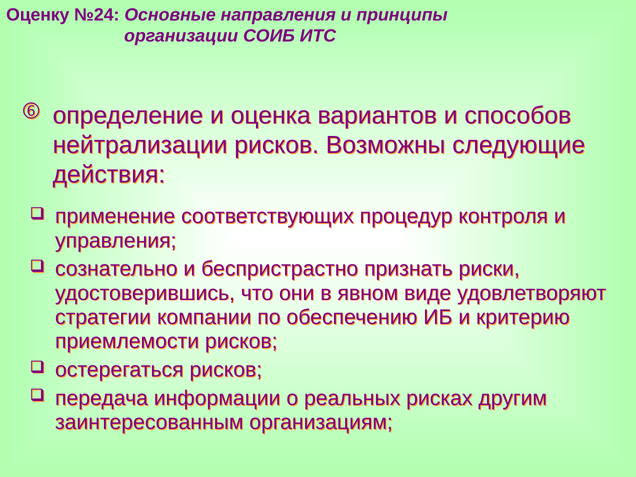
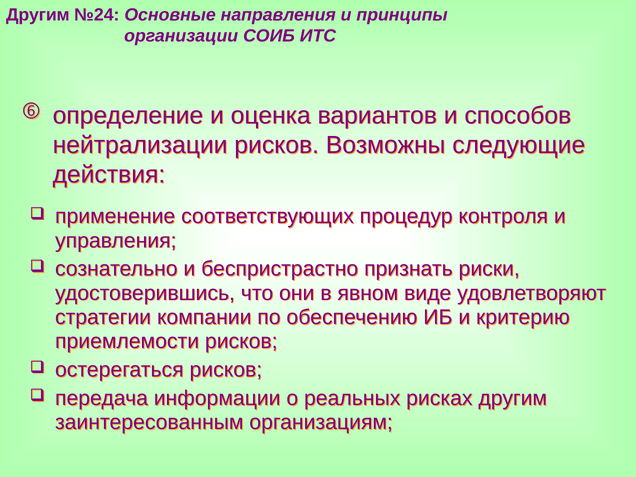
Оценку at (38, 15): Оценку -> Другим
